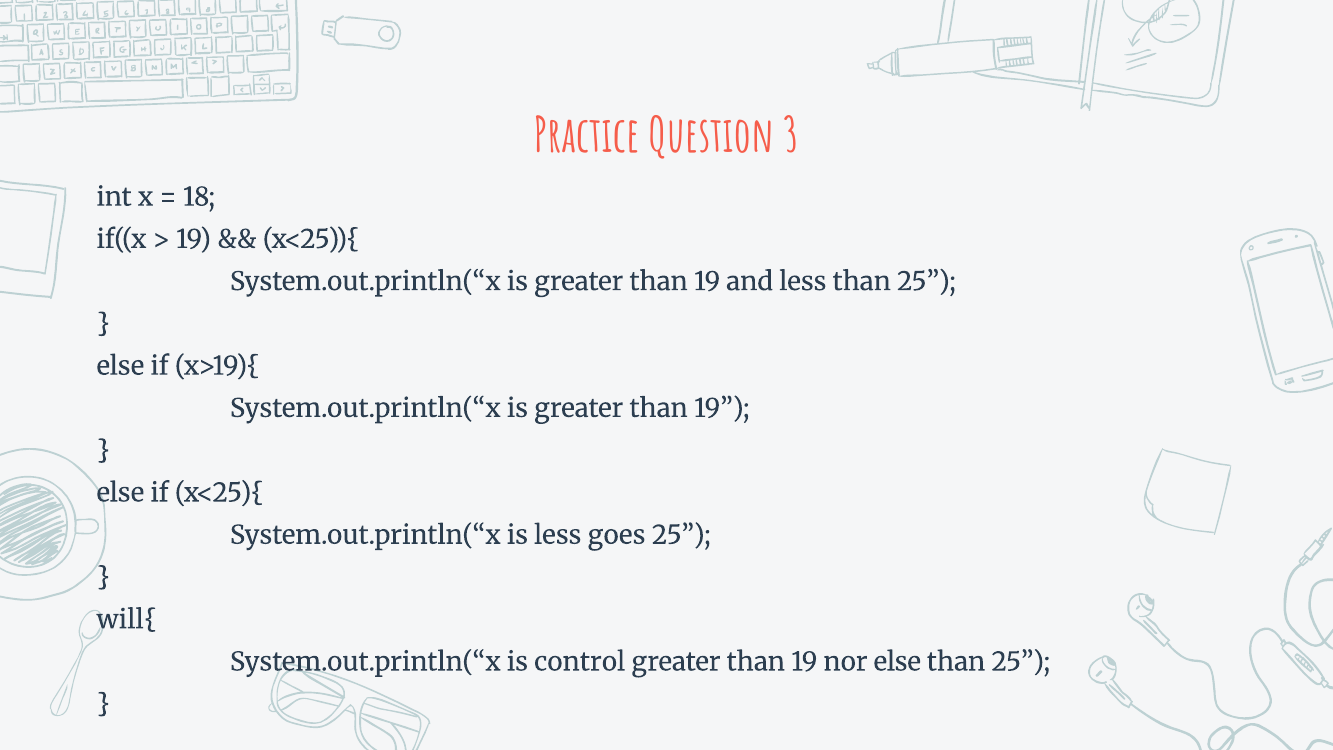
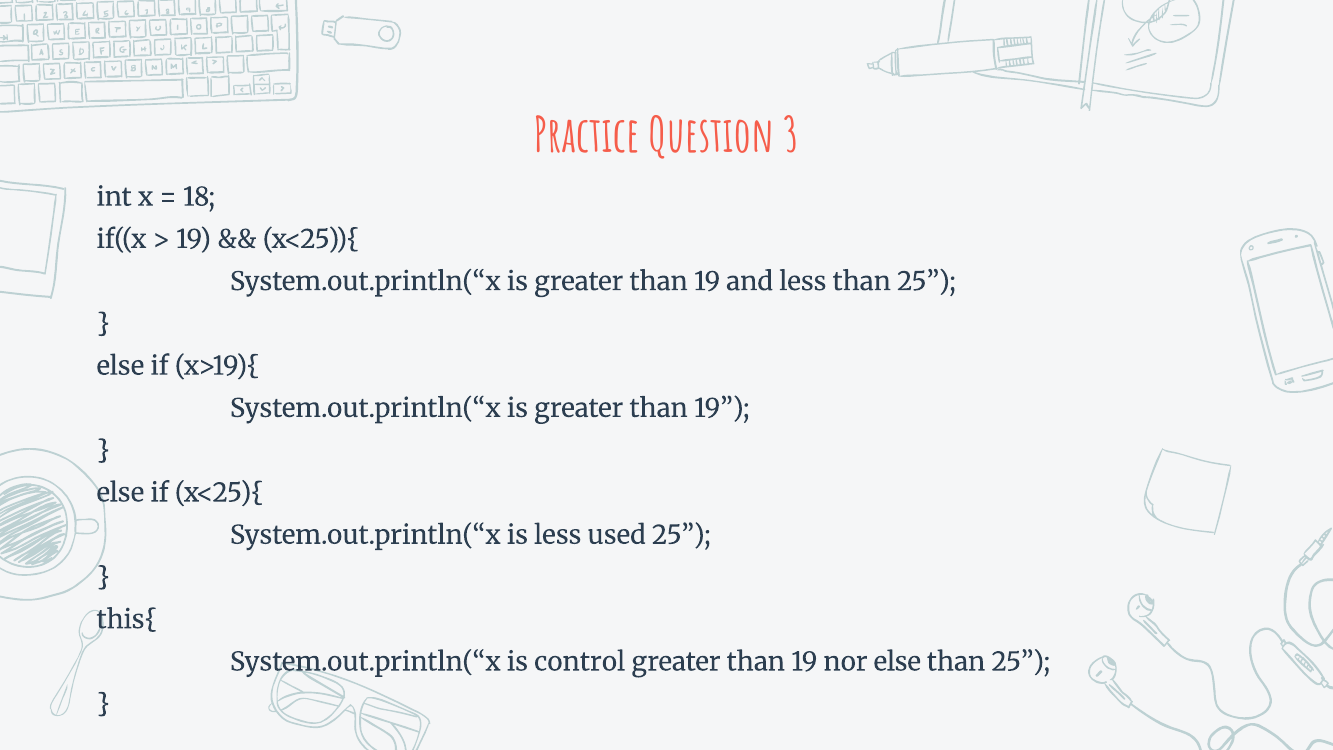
goes: goes -> used
will{: will{ -> this{
